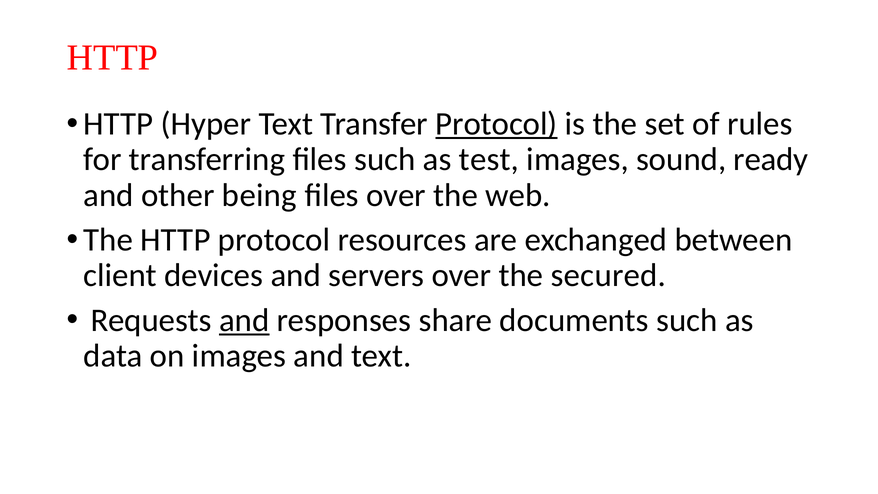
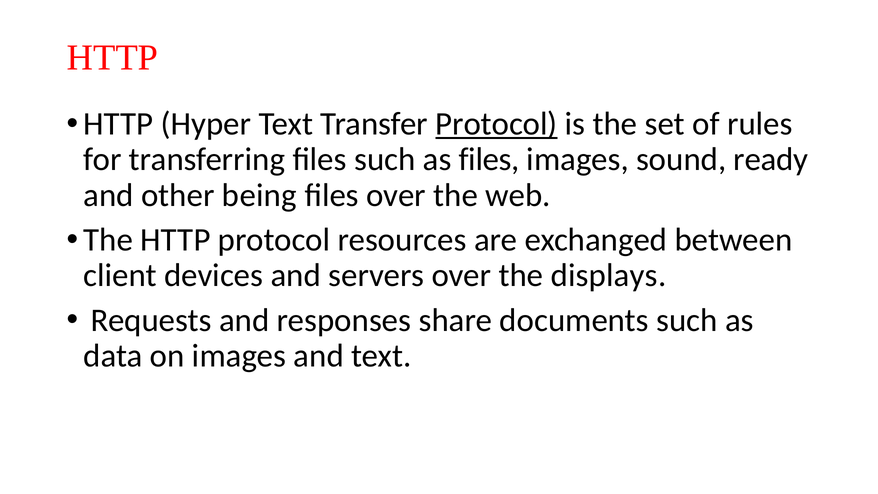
as test: test -> files
secured: secured -> displays
and at (244, 320) underline: present -> none
